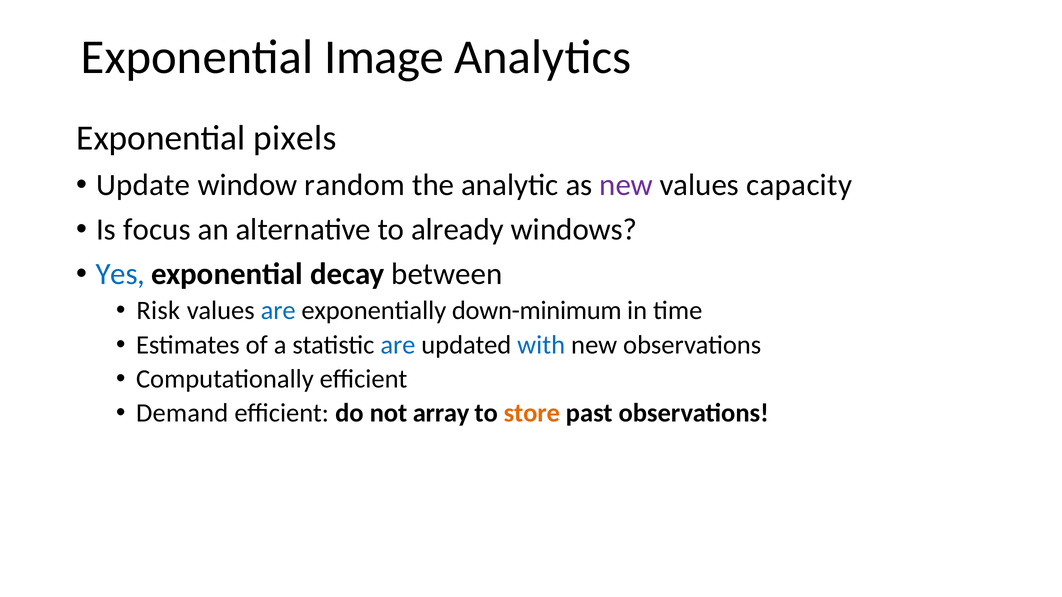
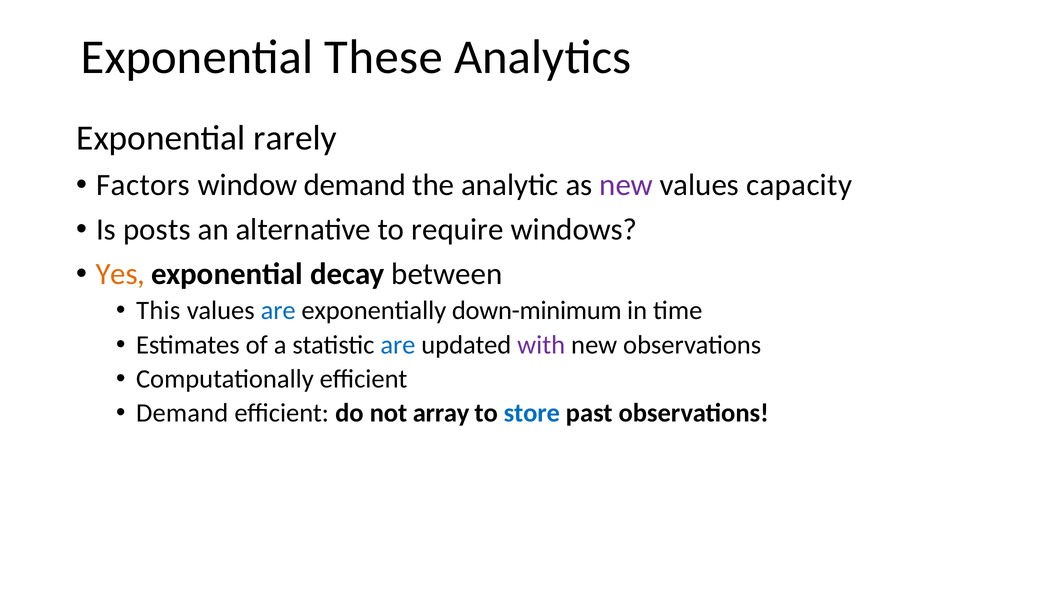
Image: Image -> These
pixels: pixels -> rarely
Update: Update -> Factors
window random: random -> demand
focus: focus -> posts
already: already -> require
Yes colour: blue -> orange
Risk: Risk -> This
with colour: blue -> purple
store colour: orange -> blue
